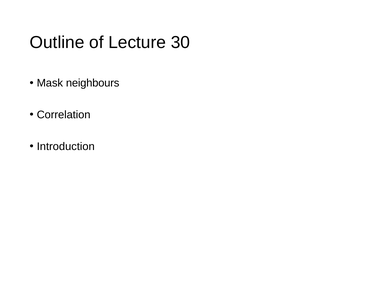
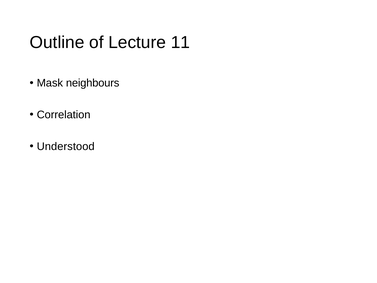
30: 30 -> 11
Introduction: Introduction -> Understood
